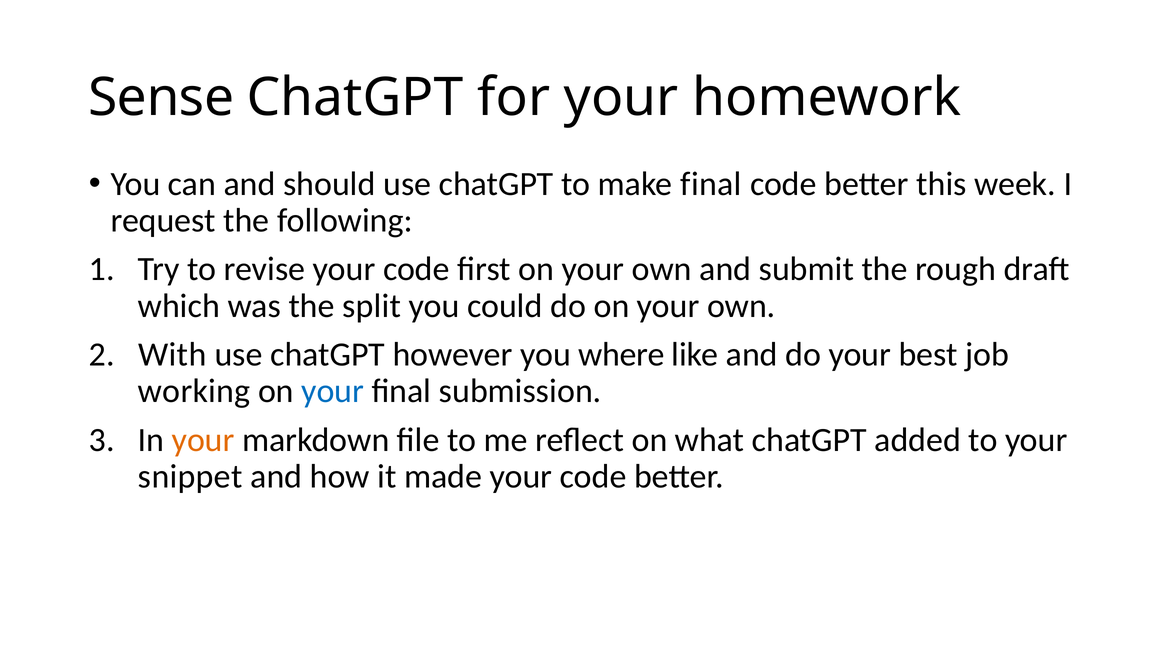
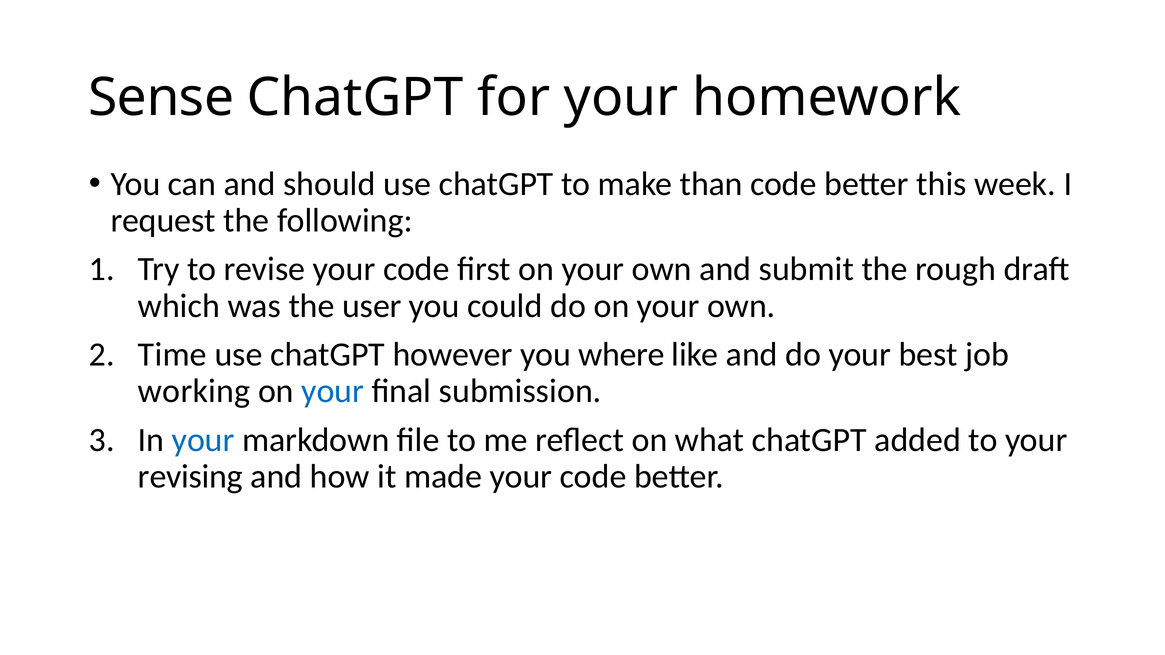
make final: final -> than
split: split -> user
With: With -> Time
your at (203, 440) colour: orange -> blue
snippet: snippet -> revising
